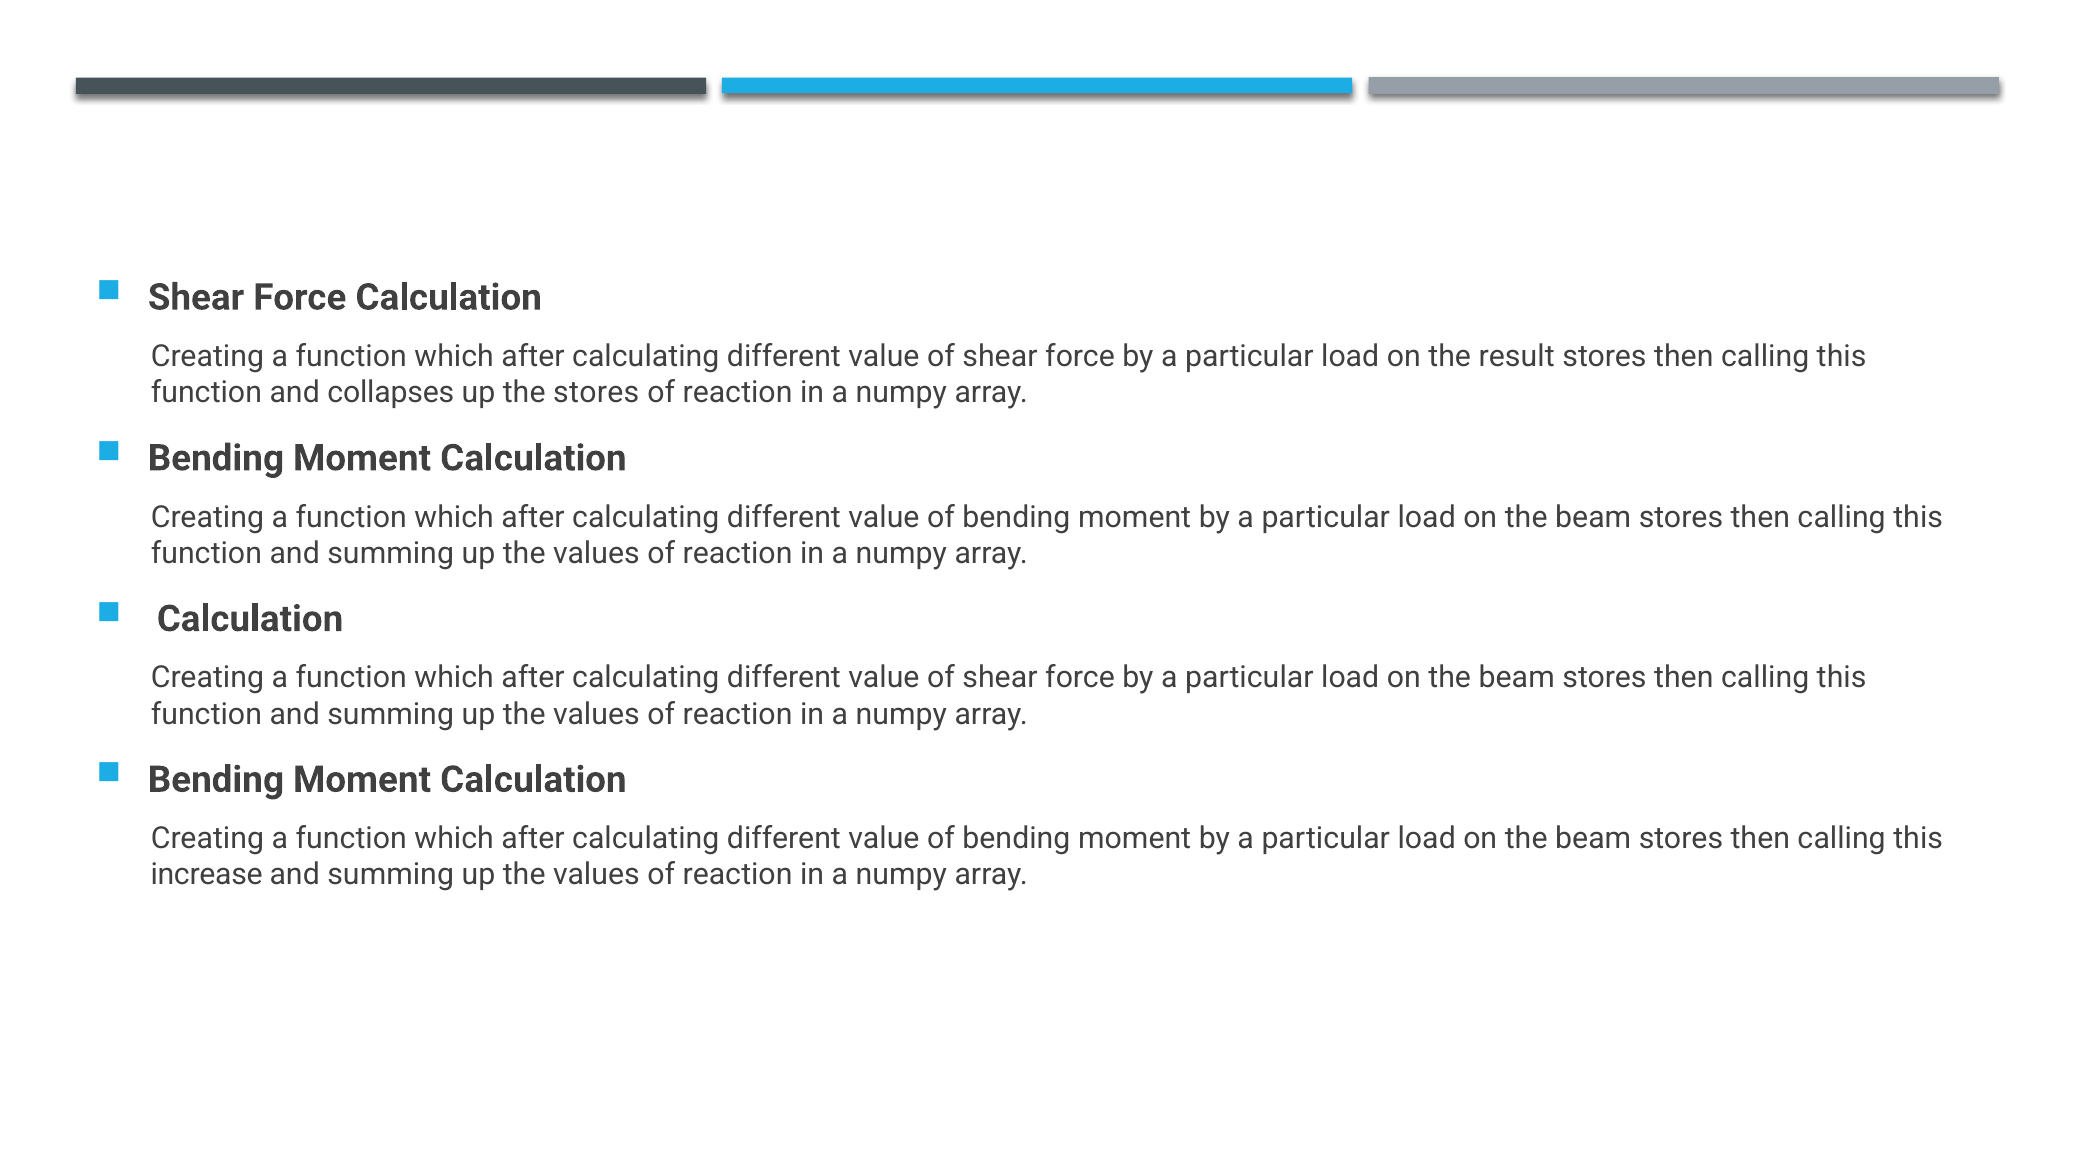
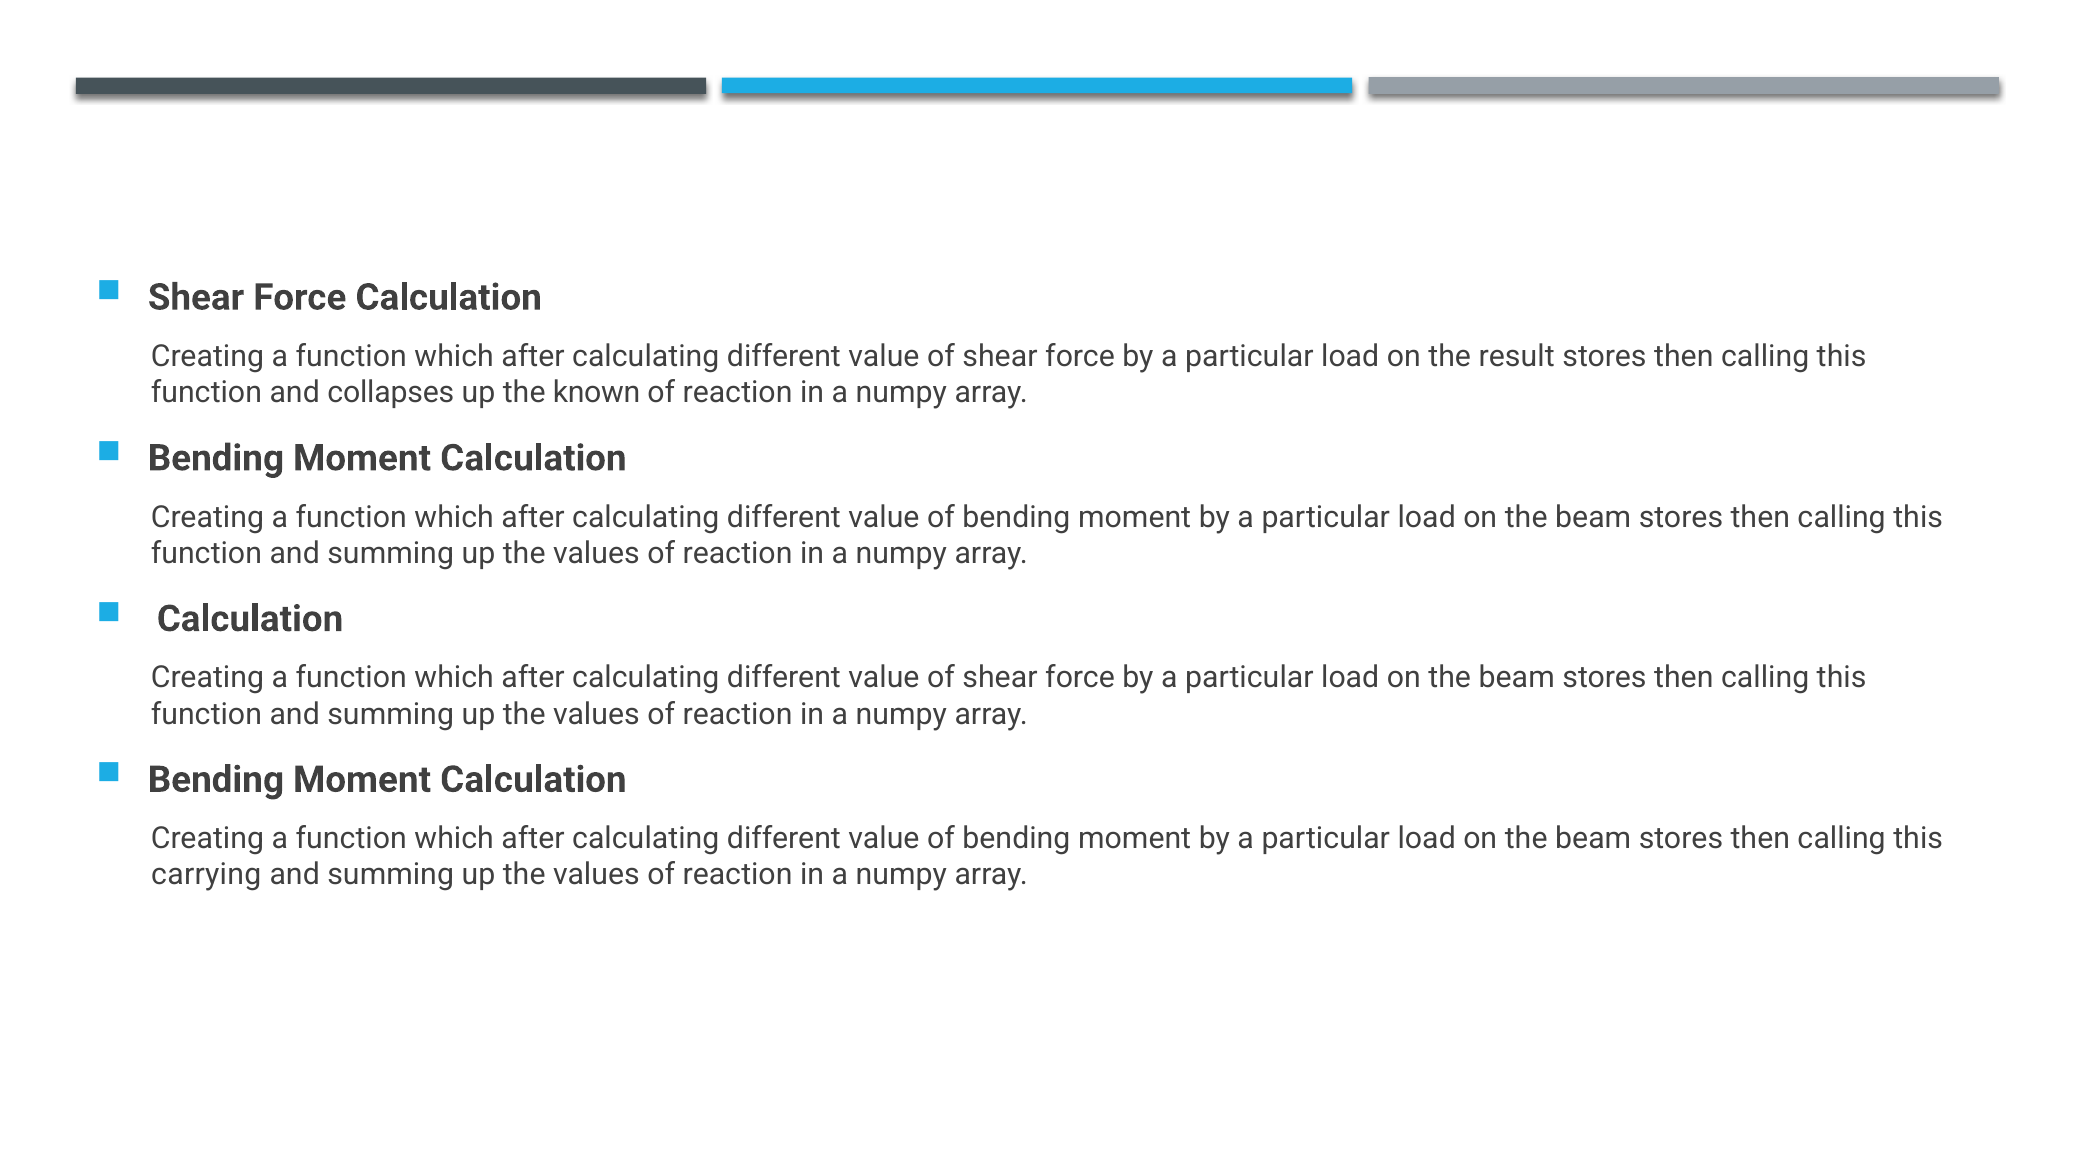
the stores: stores -> known
increase: increase -> carrying
